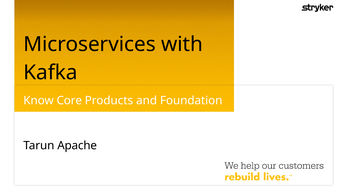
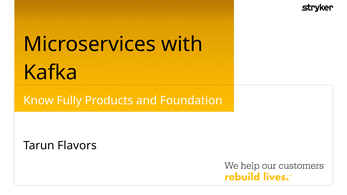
Core: Core -> Fully
Apache: Apache -> Flavors
